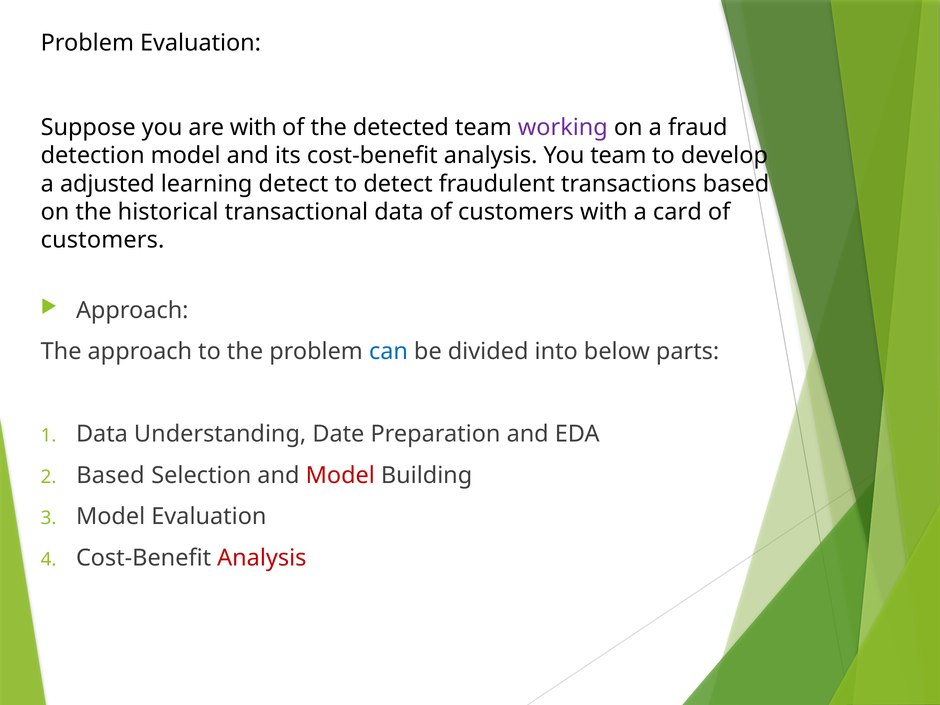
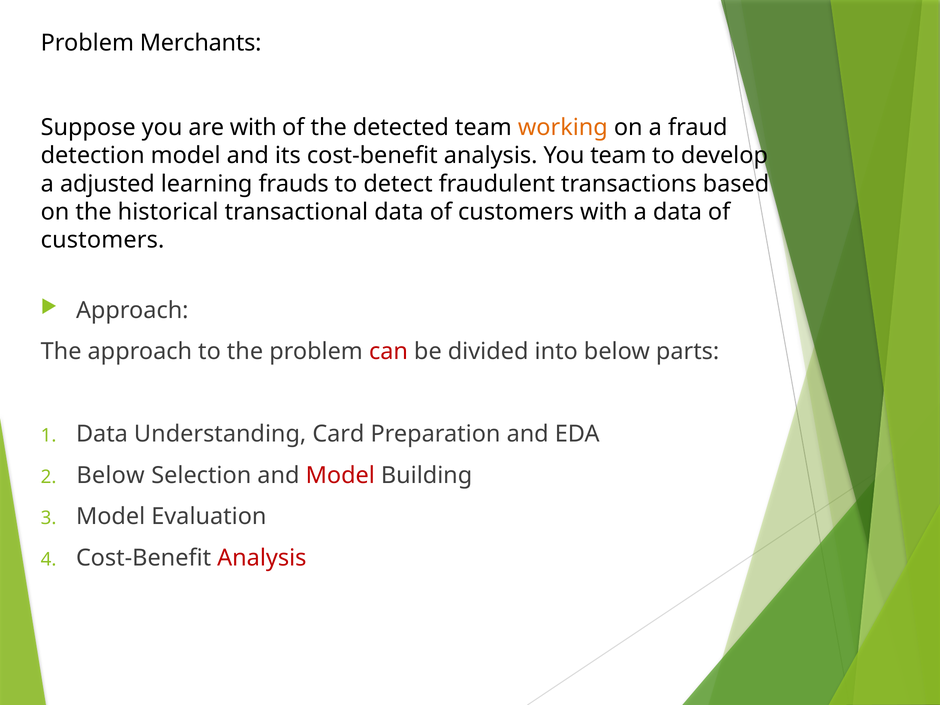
Problem Evaluation: Evaluation -> Merchants
working colour: purple -> orange
learning detect: detect -> frauds
a card: card -> data
can colour: blue -> red
Date: Date -> Card
Based at (110, 475): Based -> Below
